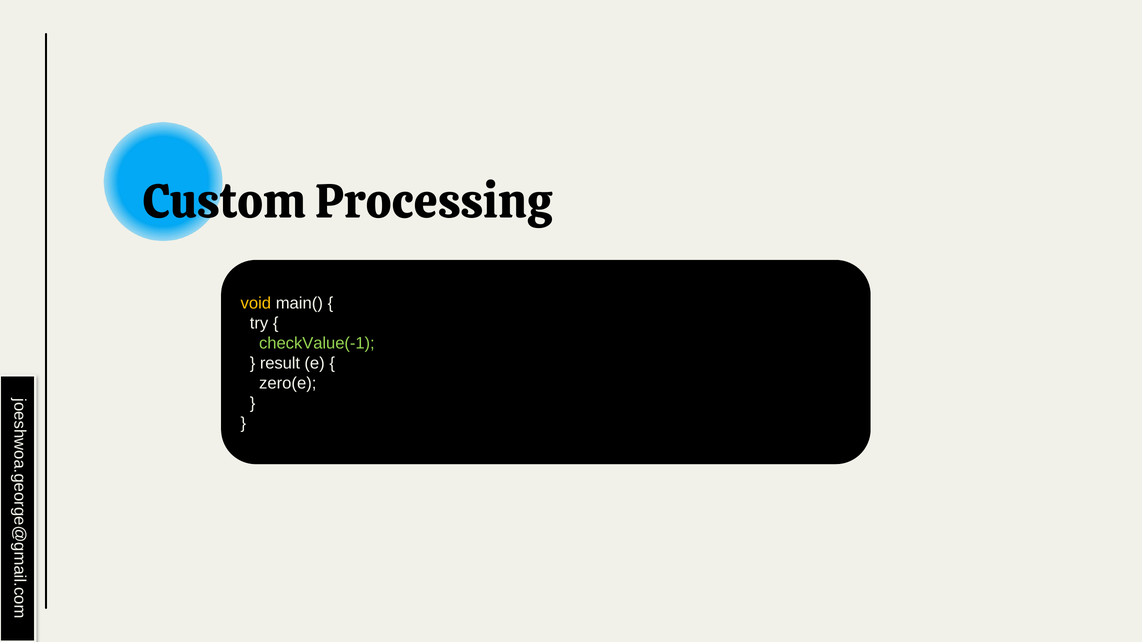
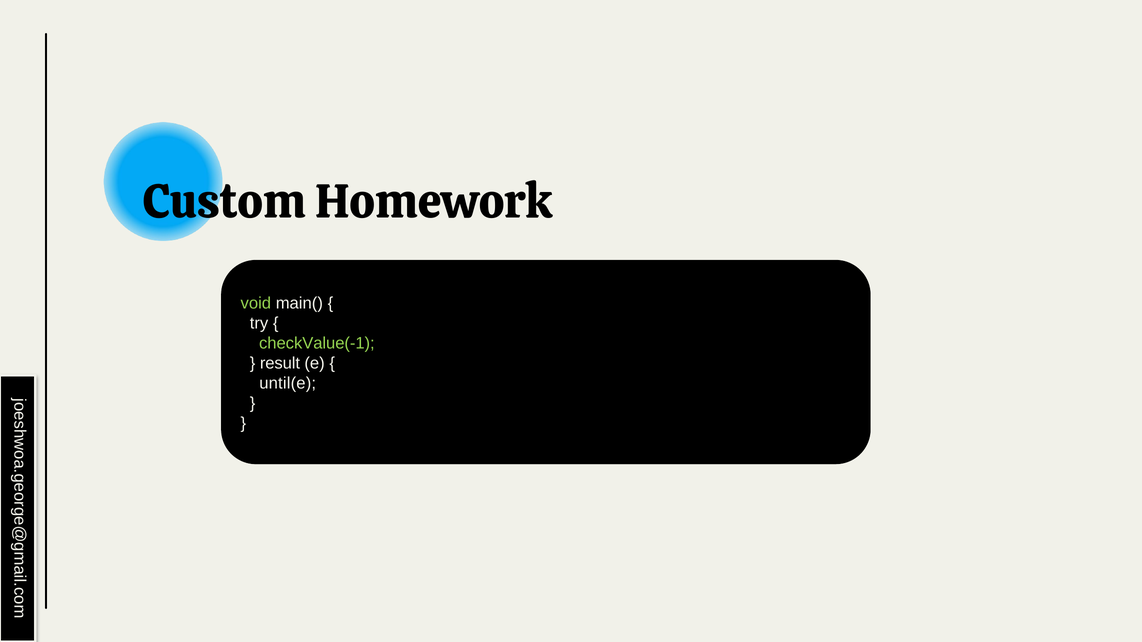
Processing: Processing -> Homework
void colour: yellow -> light green
zero(e: zero(e -> until(e
